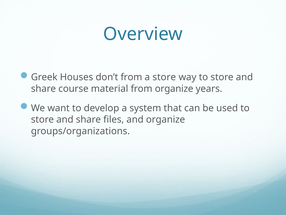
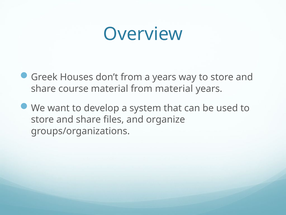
a store: store -> years
from organize: organize -> material
